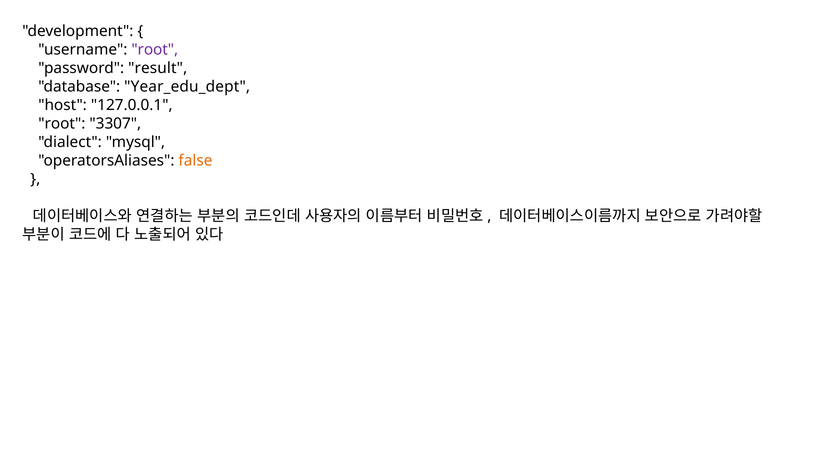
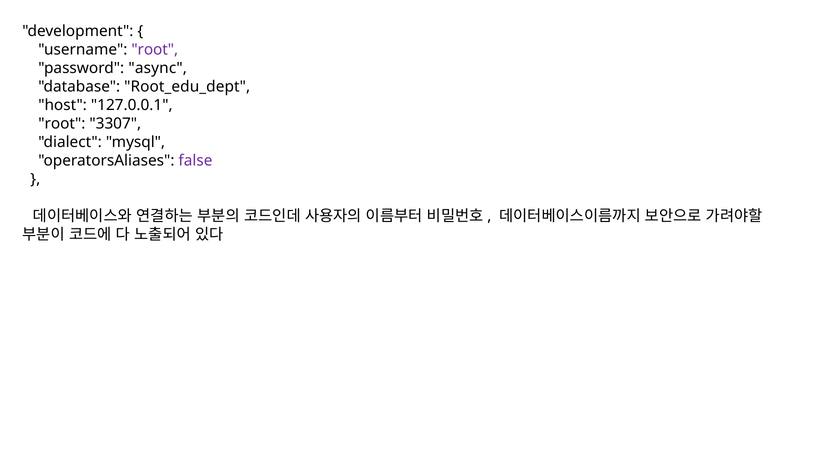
result: result -> async
Year_edu_dept: Year_edu_dept -> Root_edu_dept
false colour: orange -> purple
